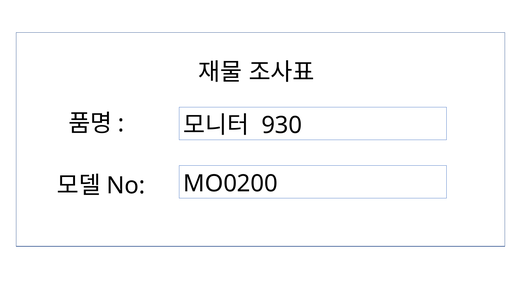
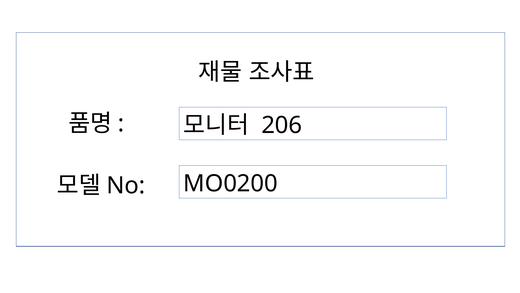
930: 930 -> 206
